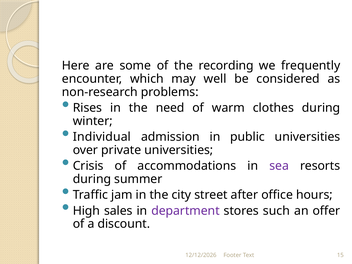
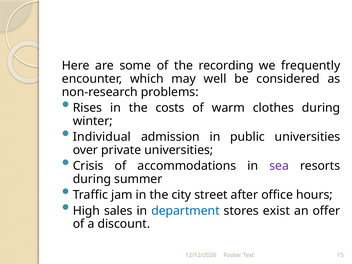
need: need -> costs
department colour: purple -> blue
such: such -> exist
